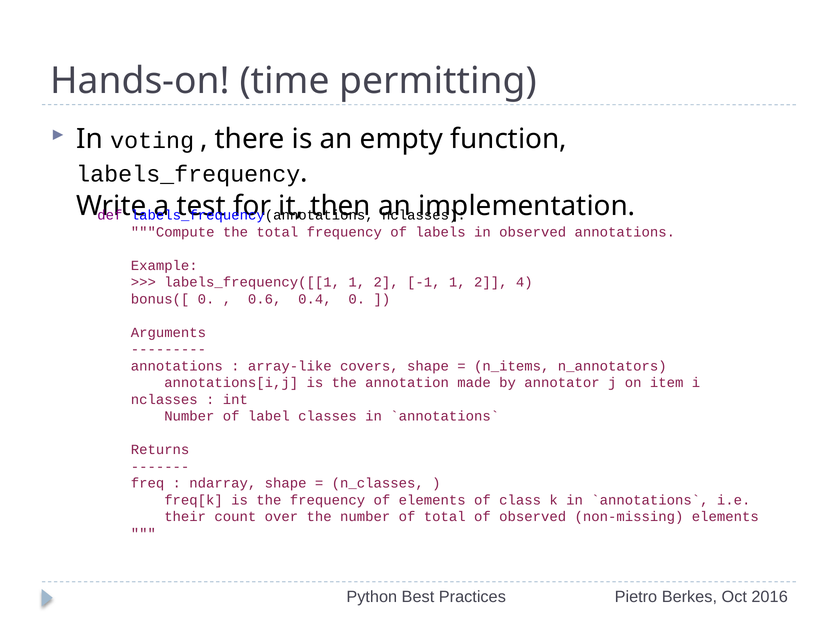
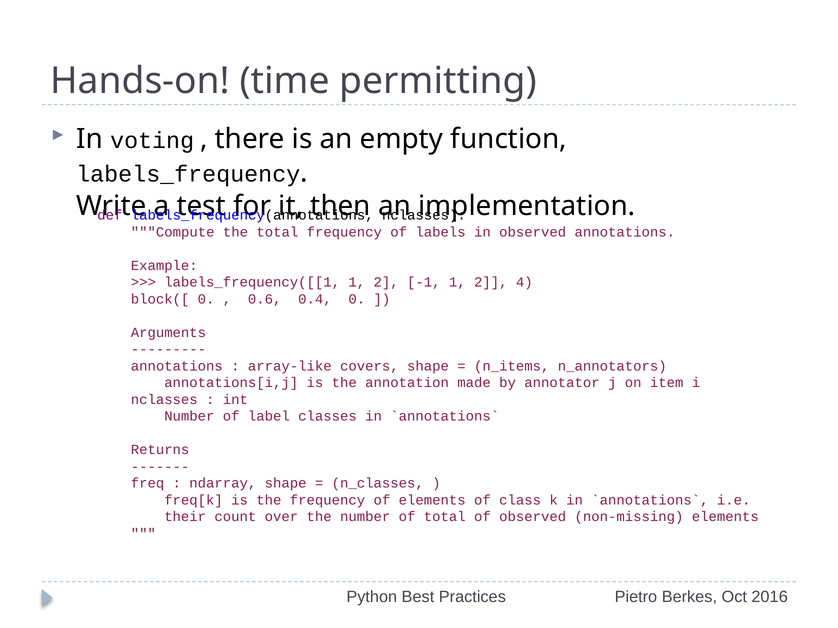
bonus([: bonus([ -> block([
